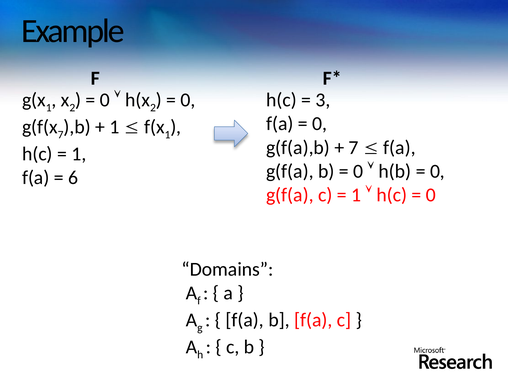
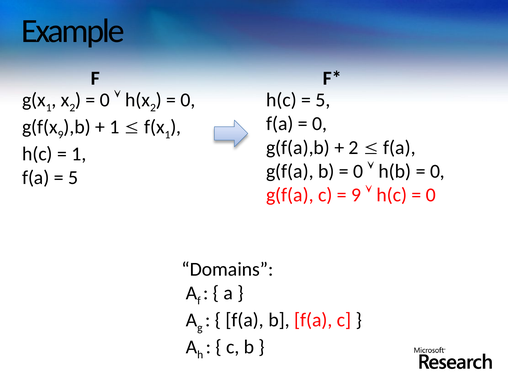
3 at (323, 100): 3 -> 5
7 at (61, 135): 7 -> 9
7 at (354, 147): 7 -> 2
6 at (73, 178): 6 -> 5
1 at (356, 195): 1 -> 9
